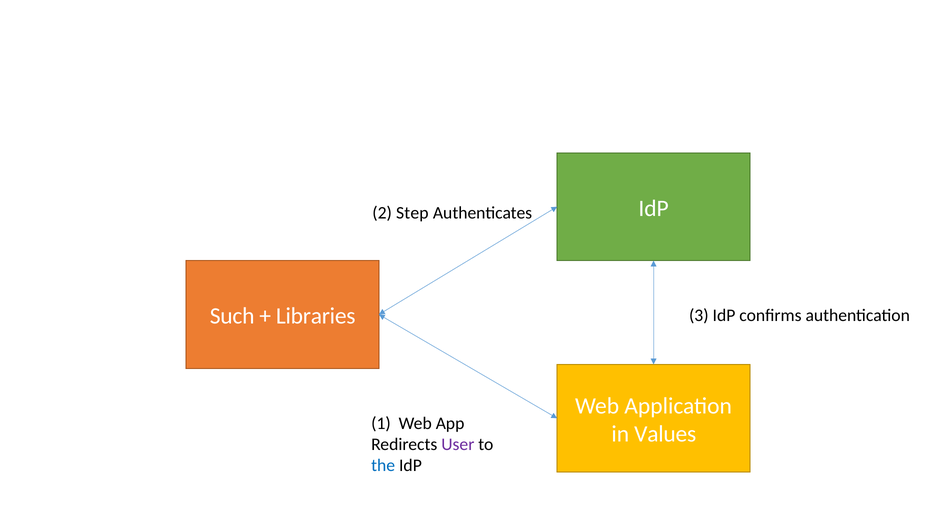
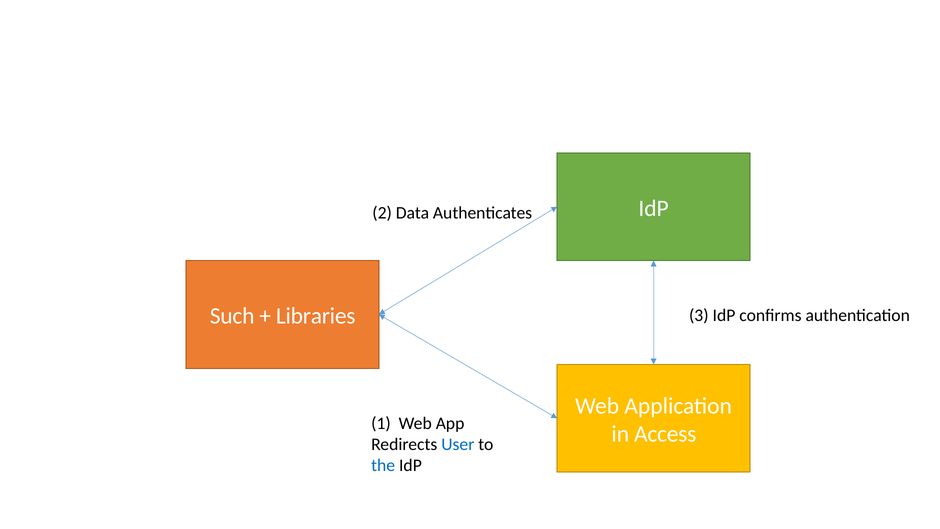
Step: Step -> Data
Values: Values -> Access
User colour: purple -> blue
